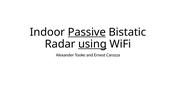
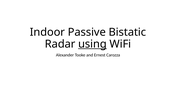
Passive underline: present -> none
